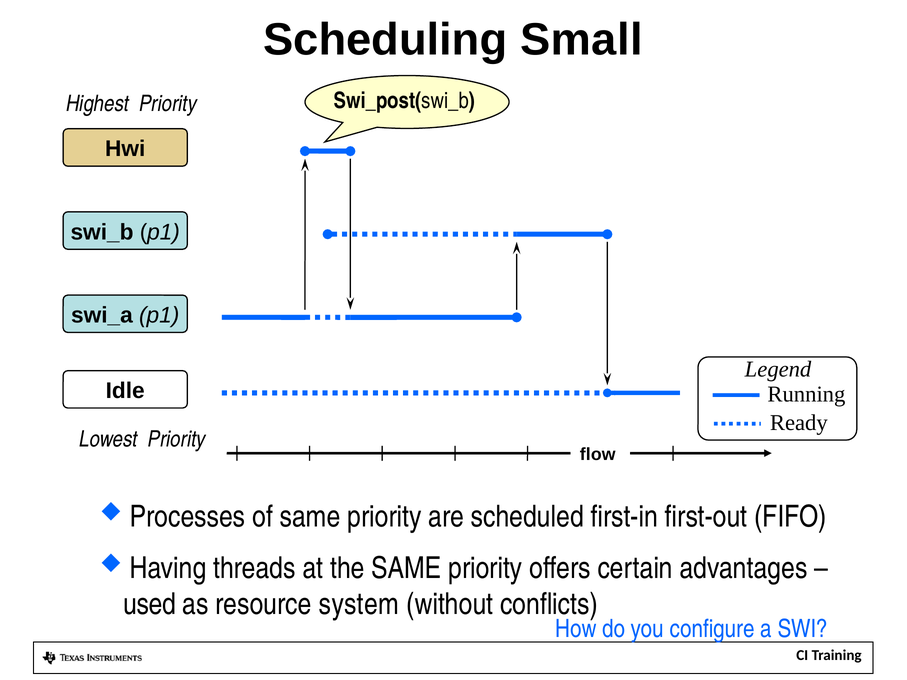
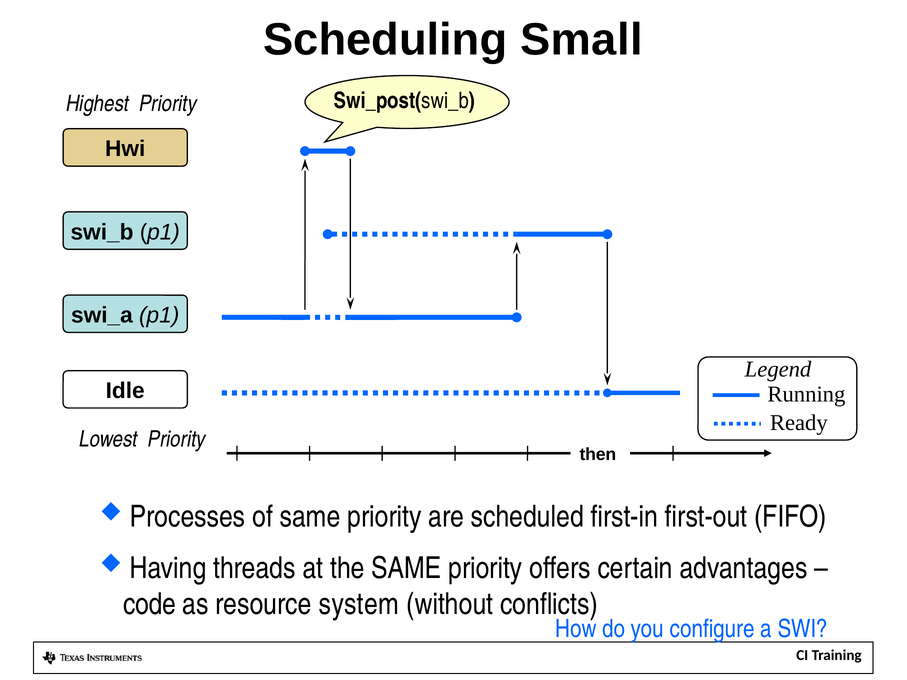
flow: flow -> then
used: used -> code
